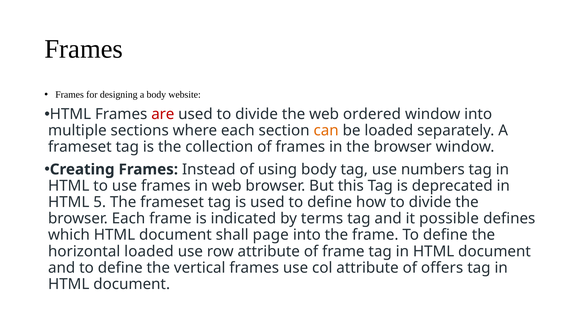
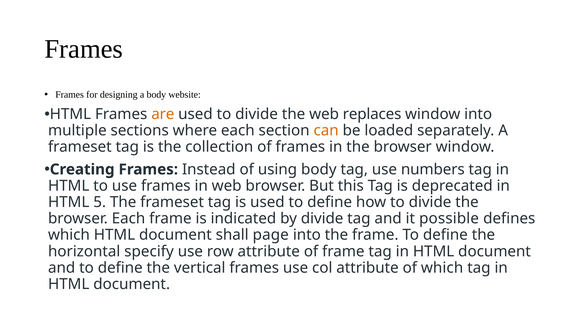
are colour: red -> orange
ordered: ordered -> replaces
by terms: terms -> divide
horizontal loaded: loaded -> specify
of offers: offers -> which
